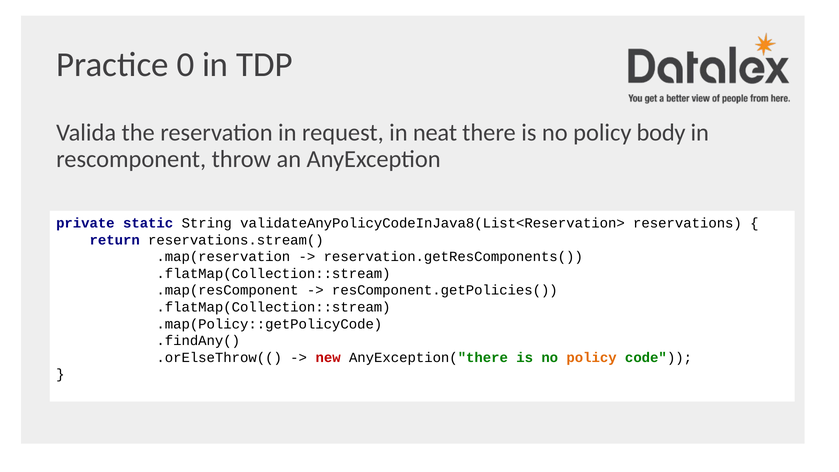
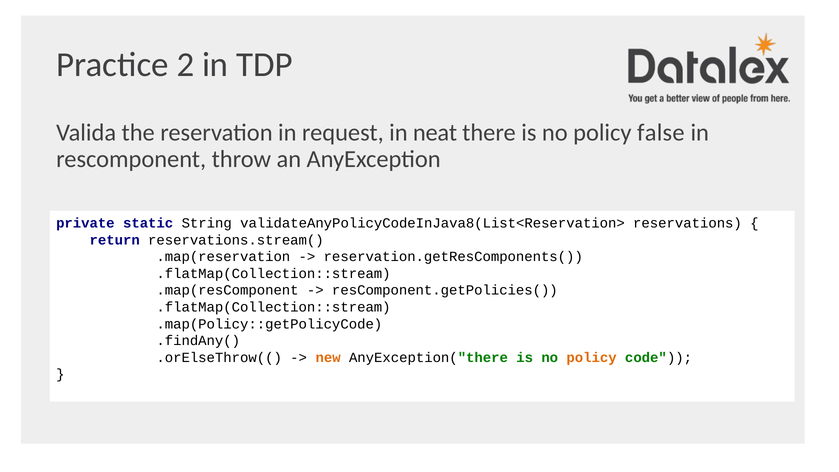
0: 0 -> 2
body: body -> false
new colour: red -> orange
